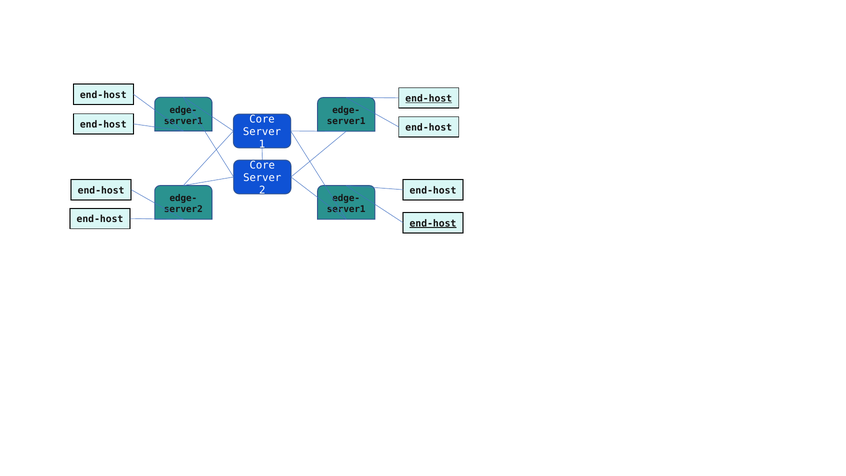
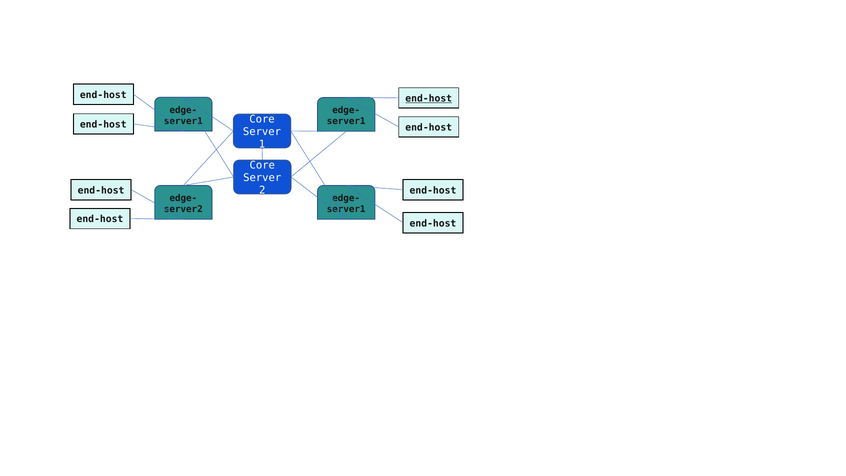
end-host at (433, 223) underline: present -> none
